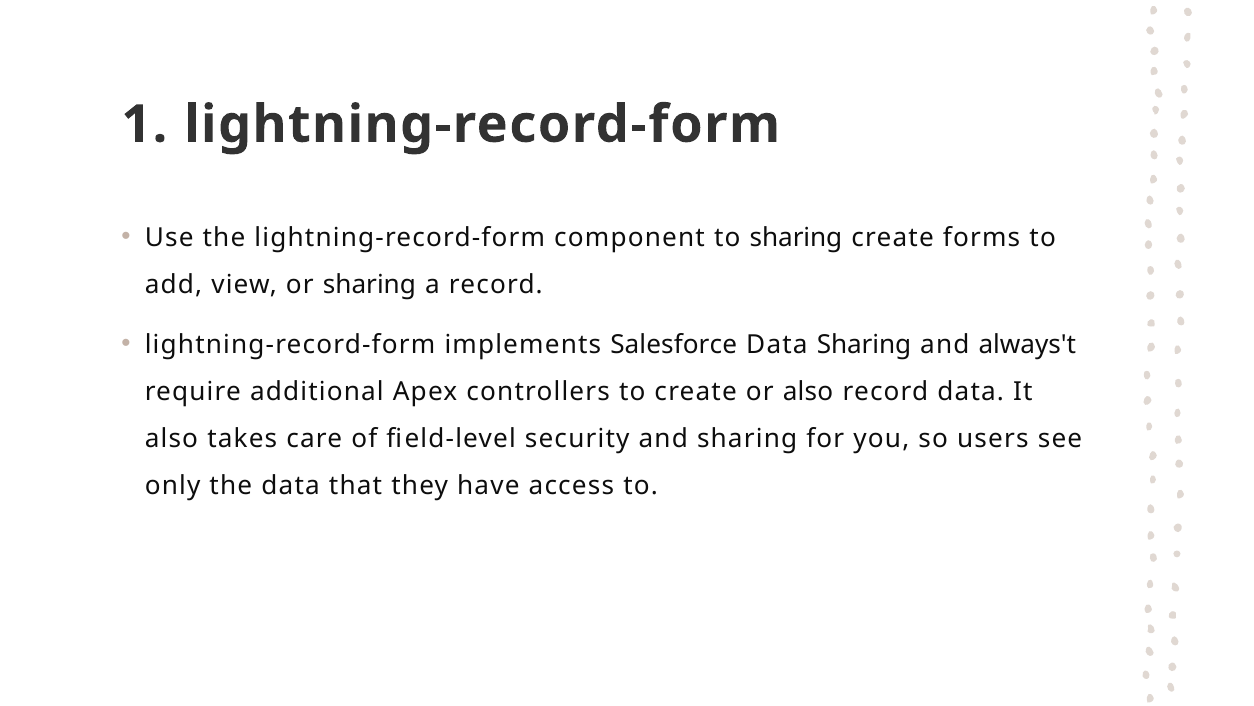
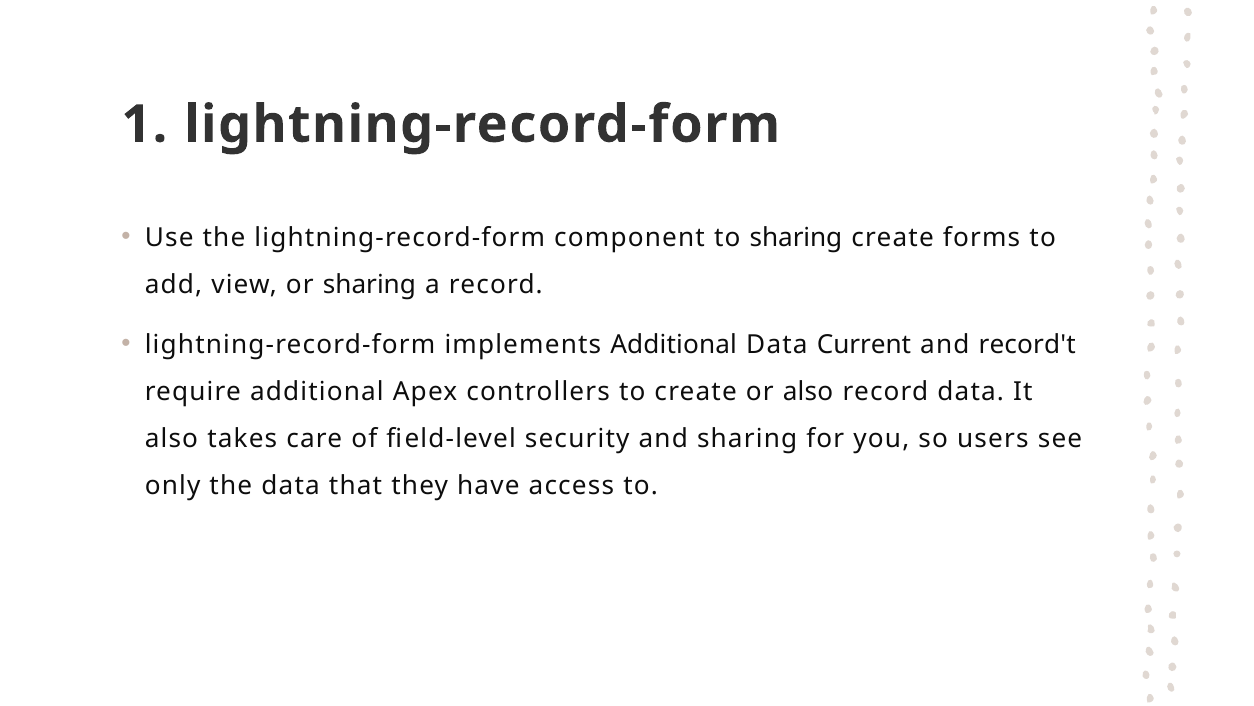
implements Salesforce: Salesforce -> Additional
Data Sharing: Sharing -> Current
always't: always't -> record't
